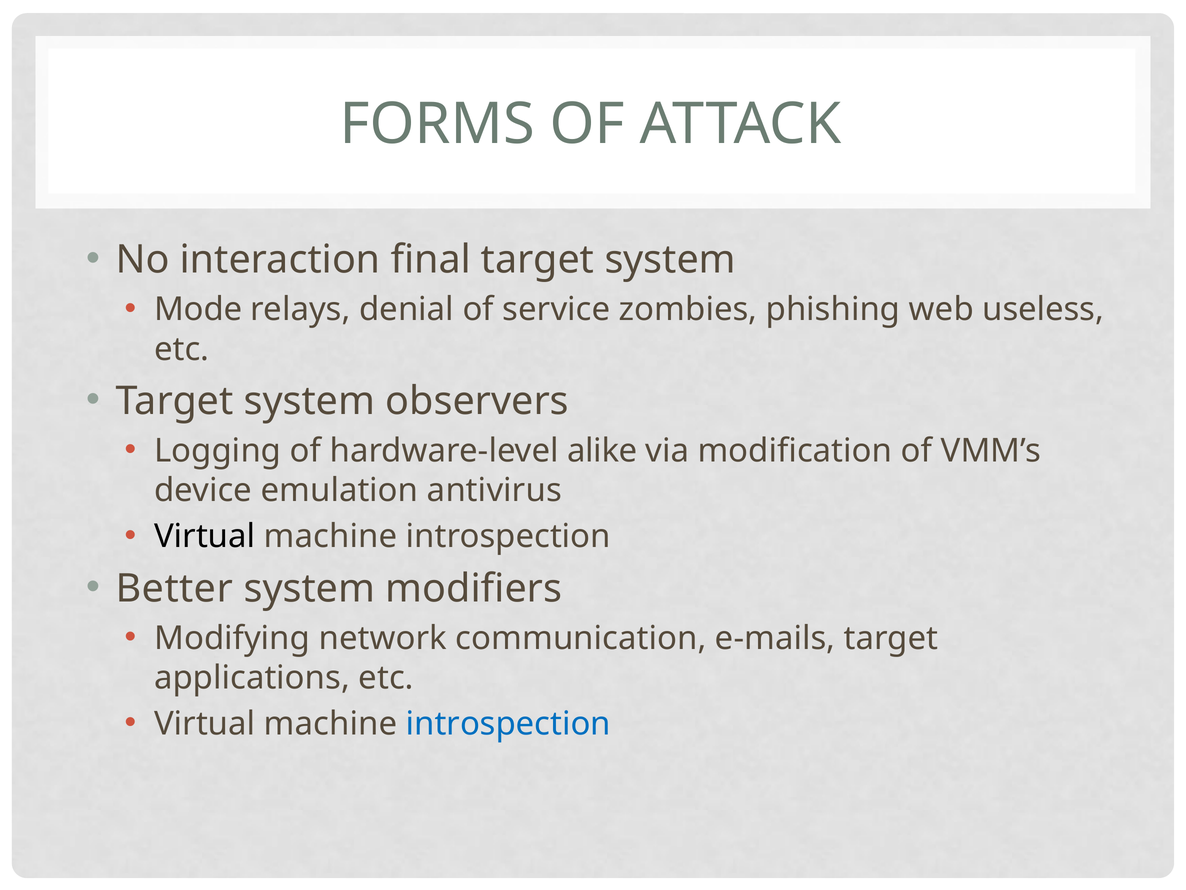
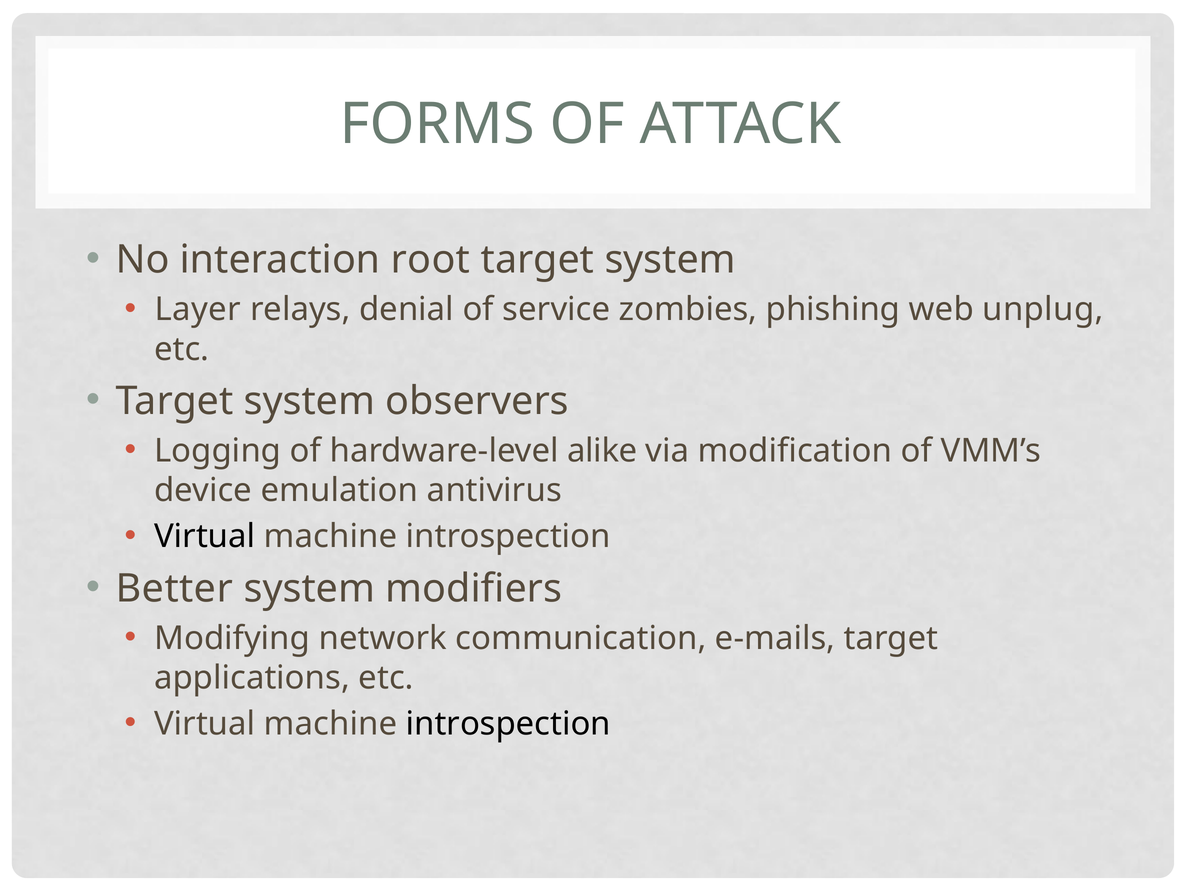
final: final -> root
Mode: Mode -> Layer
useless: useless -> unplug
introspection at (508, 724) colour: blue -> black
